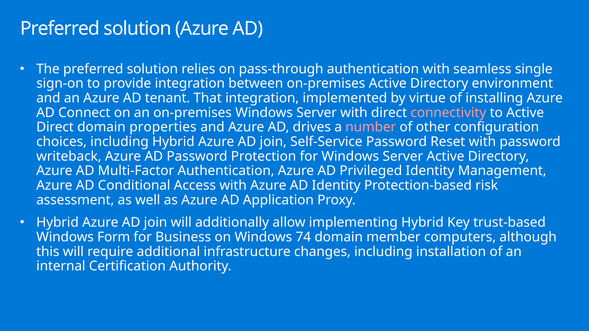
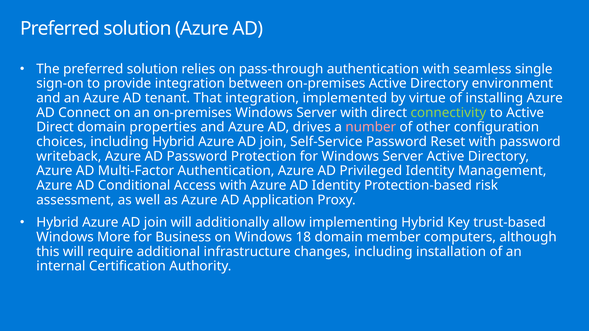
connectivity colour: pink -> light green
Form: Form -> More
74: 74 -> 18
